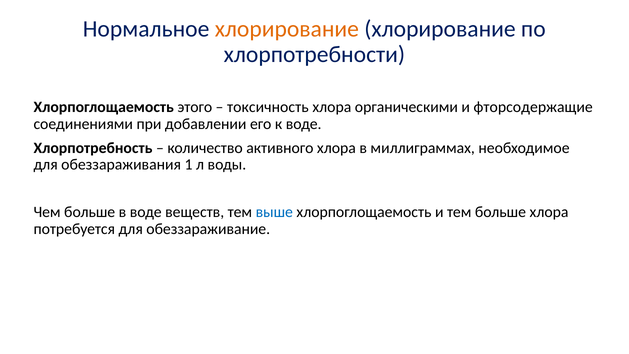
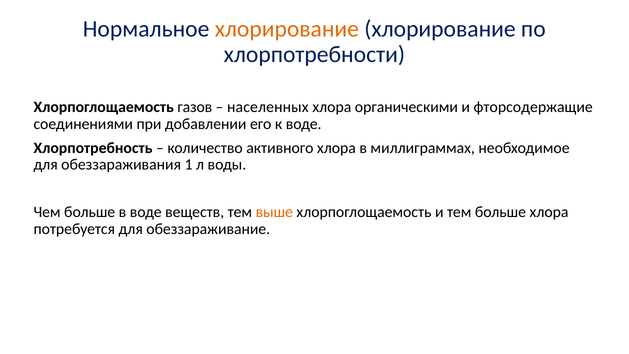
этого: этого -> газов
токсичность: токсичность -> населенных
выше colour: blue -> orange
